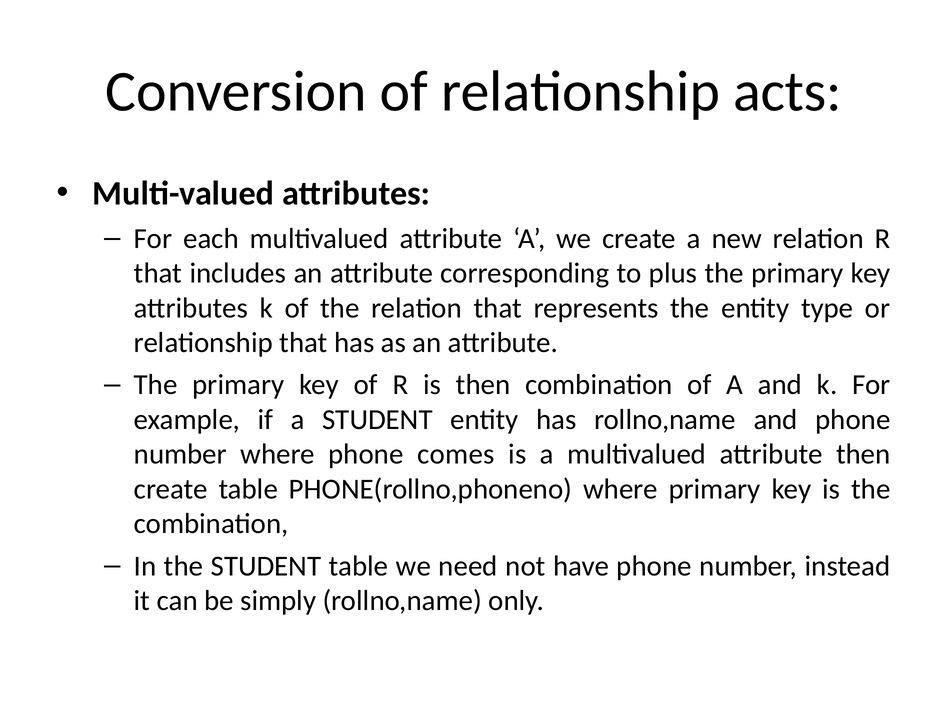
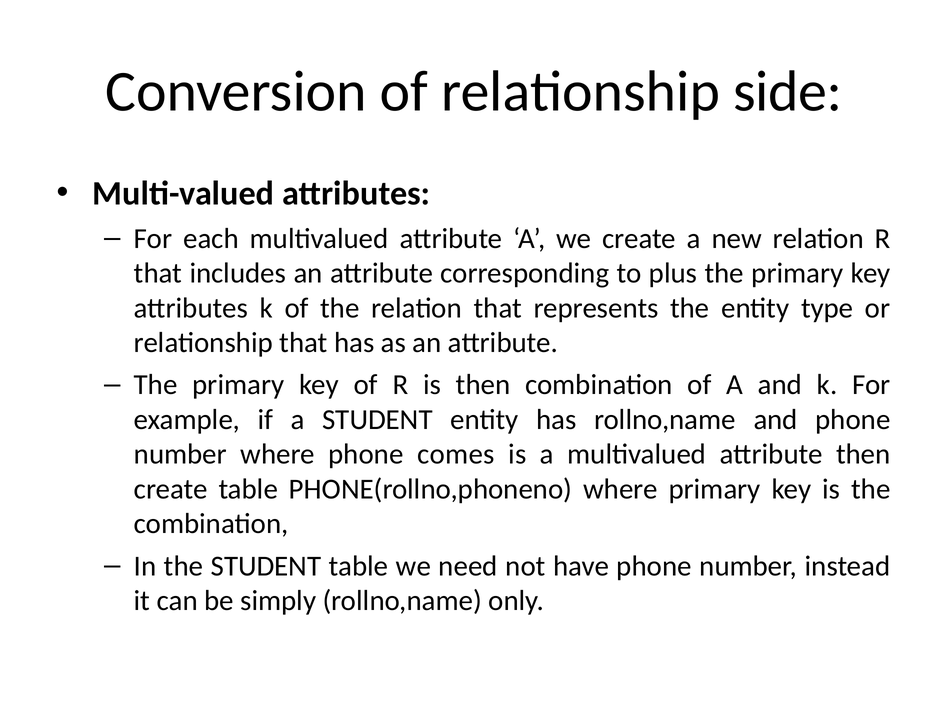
acts: acts -> side
